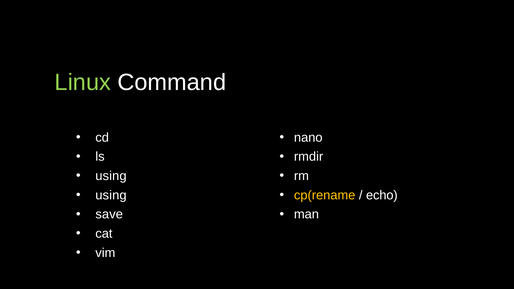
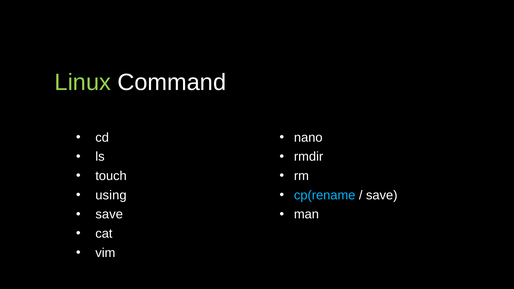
using at (111, 176): using -> touch
cp(rename colour: yellow -> light blue
echo at (382, 195): echo -> save
